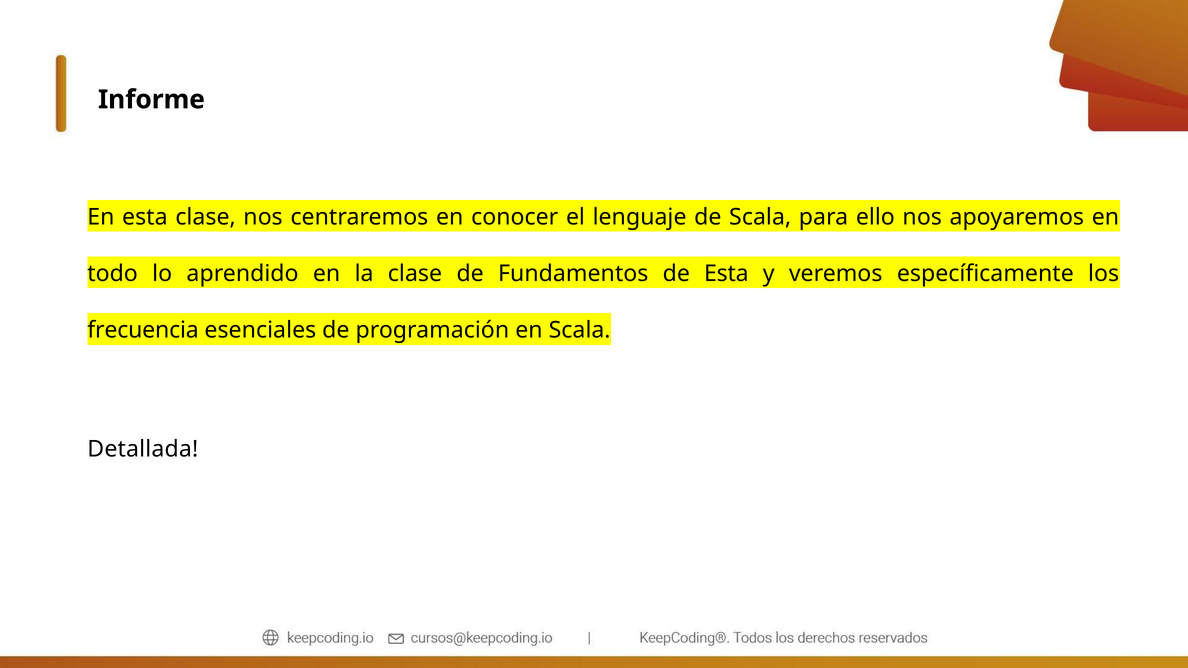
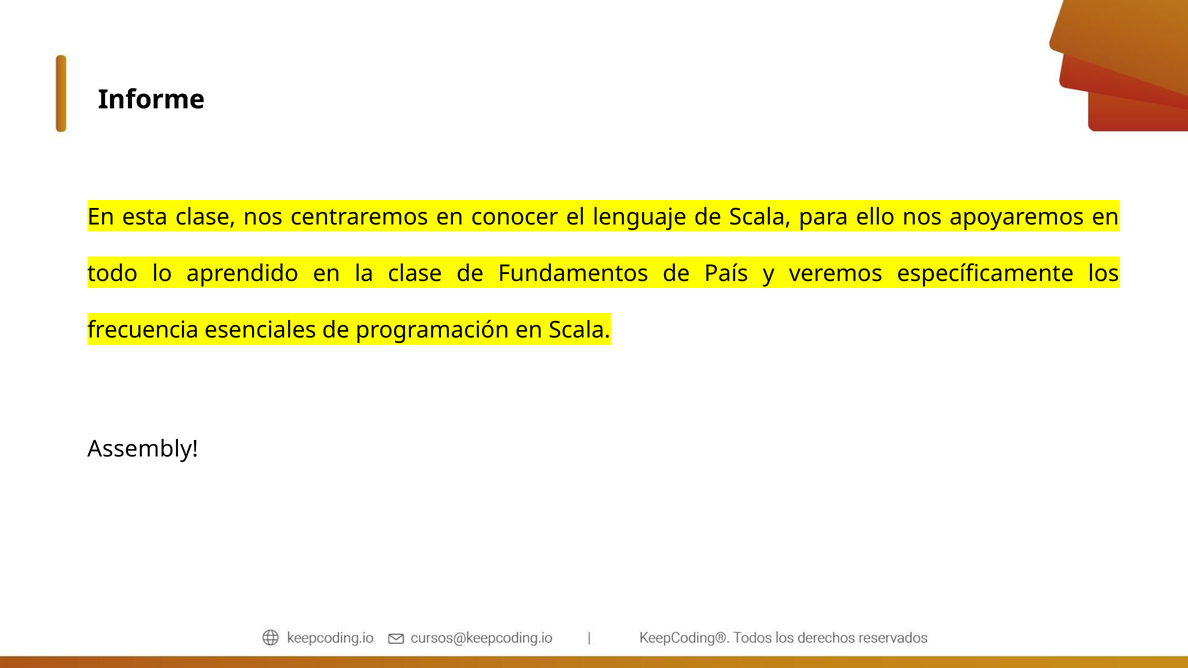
de Esta: Esta -> País
Detallada: Detallada -> Assembly
